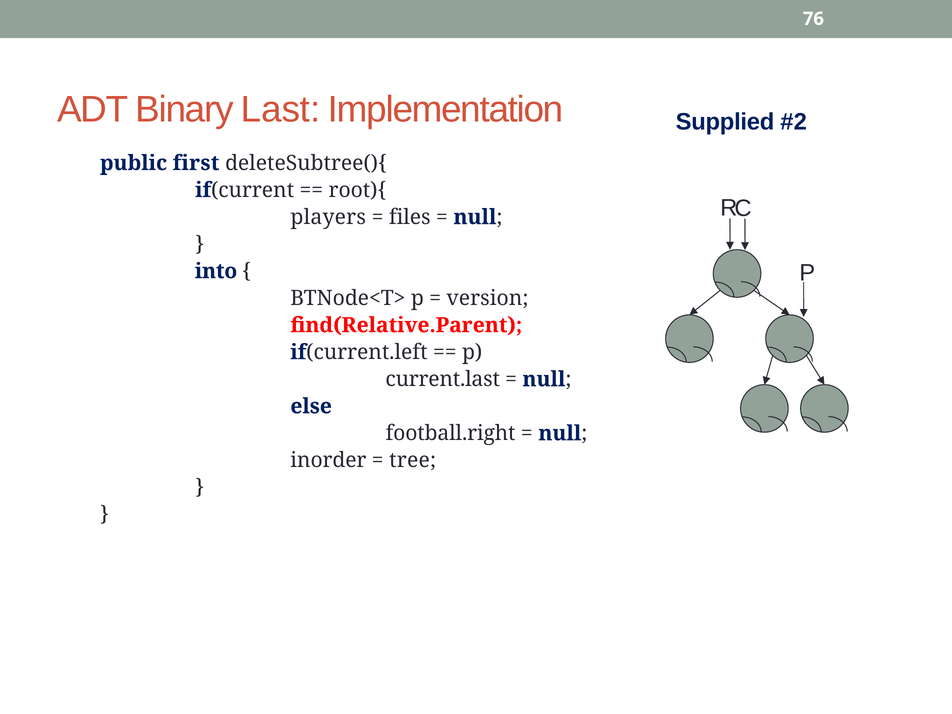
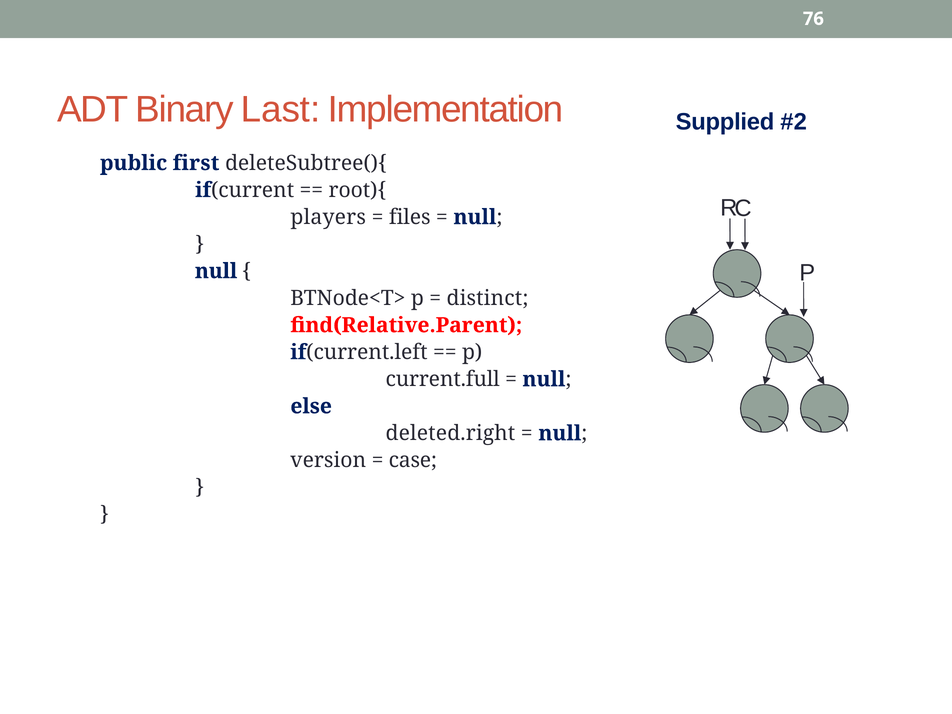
into at (216, 271): into -> null
version: version -> distinct
current.last: current.last -> current.full
football.right: football.right -> deleted.right
inorder: inorder -> version
tree: tree -> case
